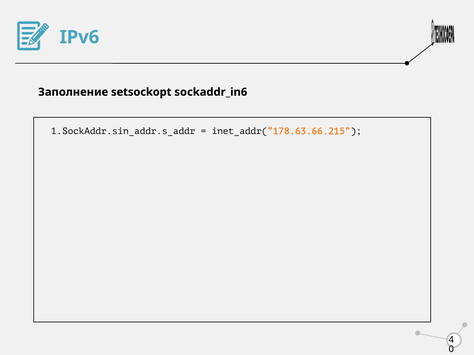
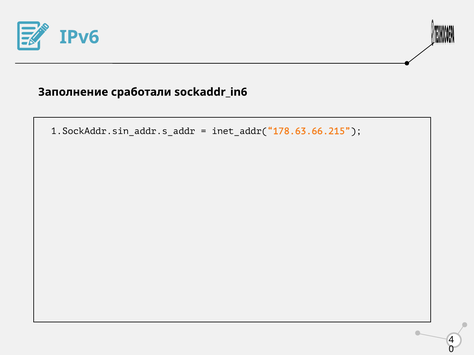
setsockopt: setsockopt -> сработали
